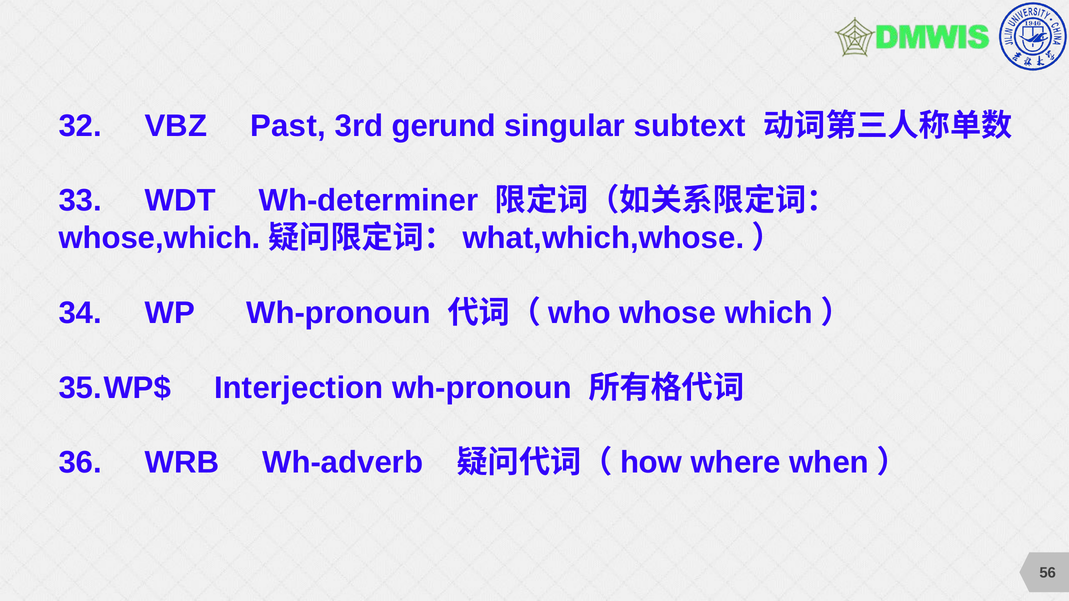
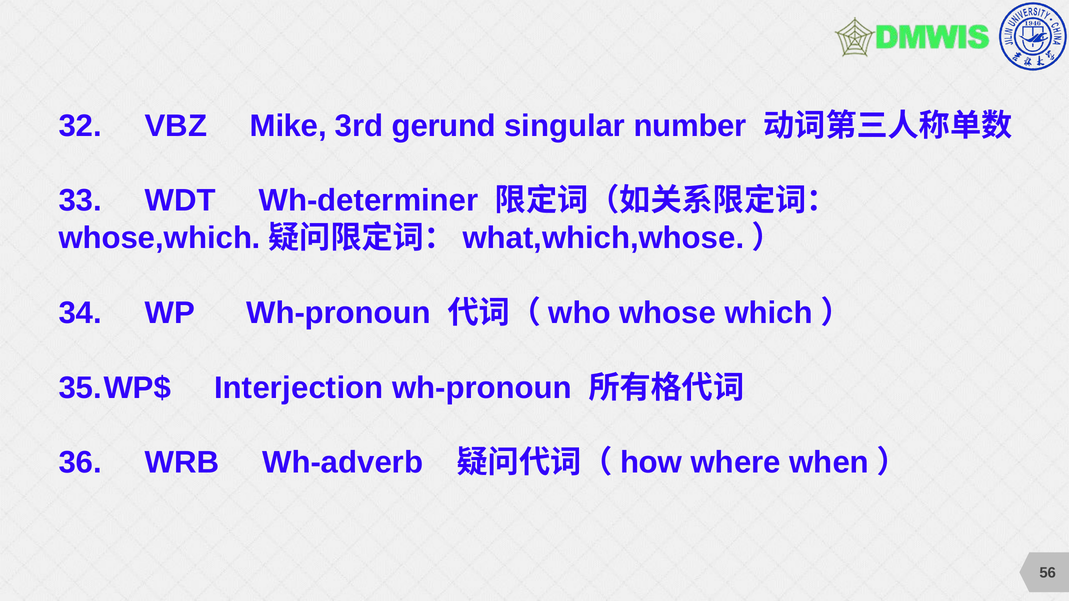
Past: Past -> Mike
subtext: subtext -> number
